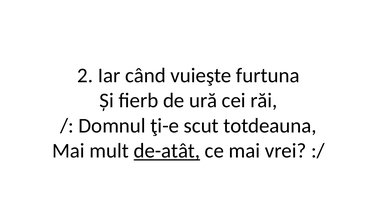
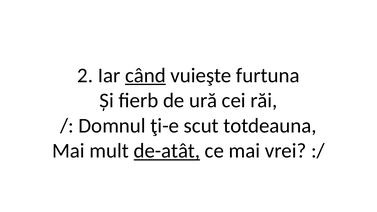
când underline: none -> present
